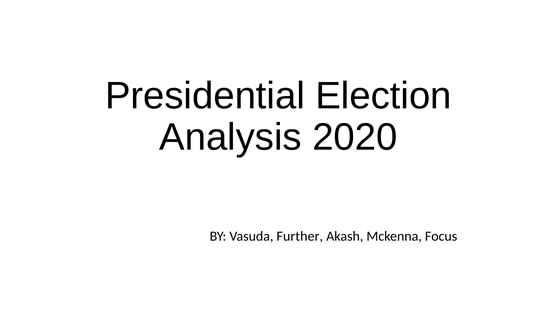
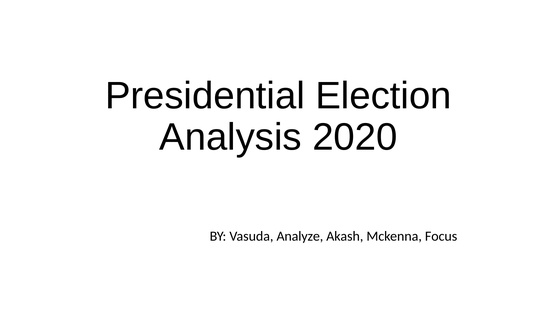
Further: Further -> Analyze
